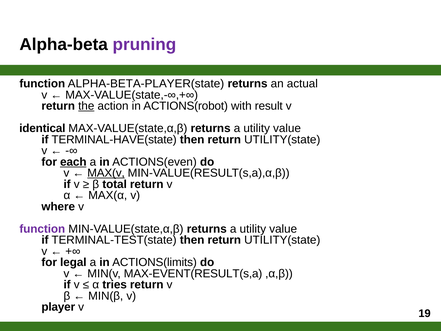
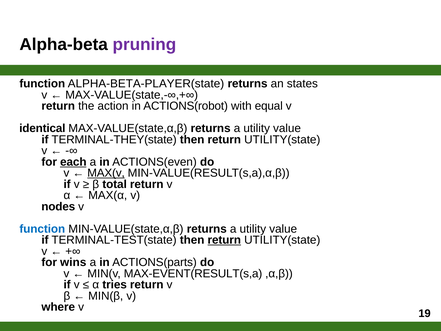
actual: actual -> states
the underline: present -> none
result: result -> equal
TERMINAL-HAVE(state: TERMINAL-HAVE(state -> TERMINAL-THEY(state
where: where -> nodes
function at (42, 229) colour: purple -> blue
return at (224, 240) underline: none -> present
legal: legal -> wins
ACTIONS(limits: ACTIONS(limits -> ACTIONS(parts
player: player -> where
